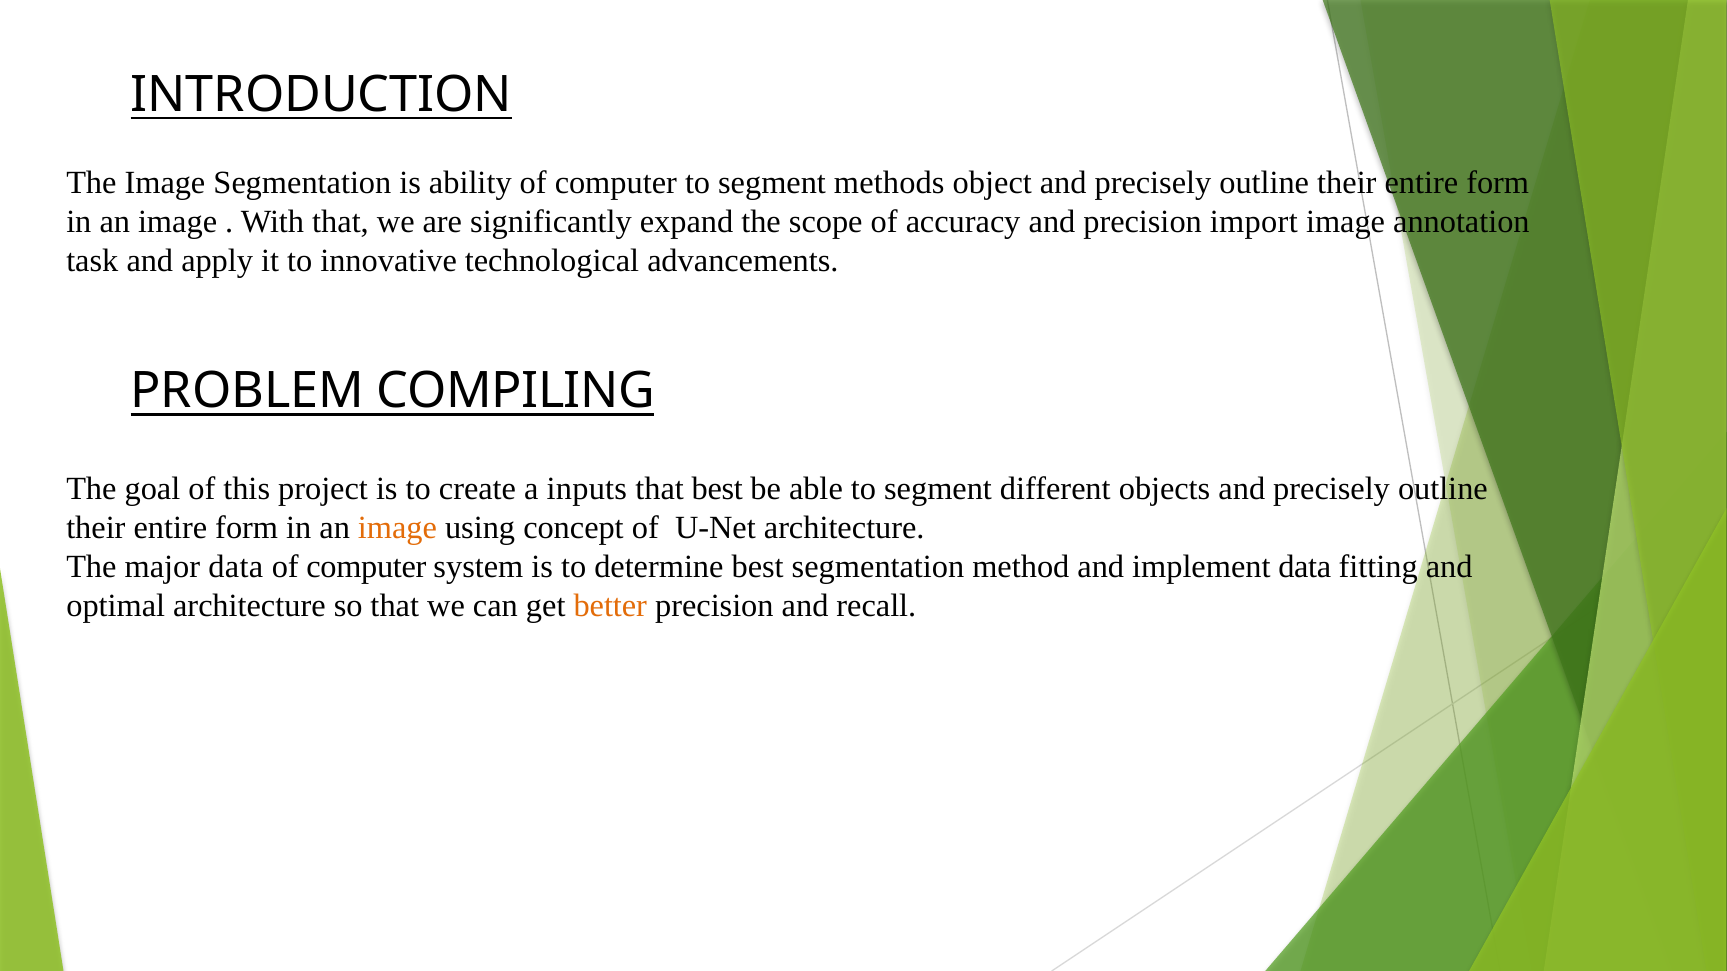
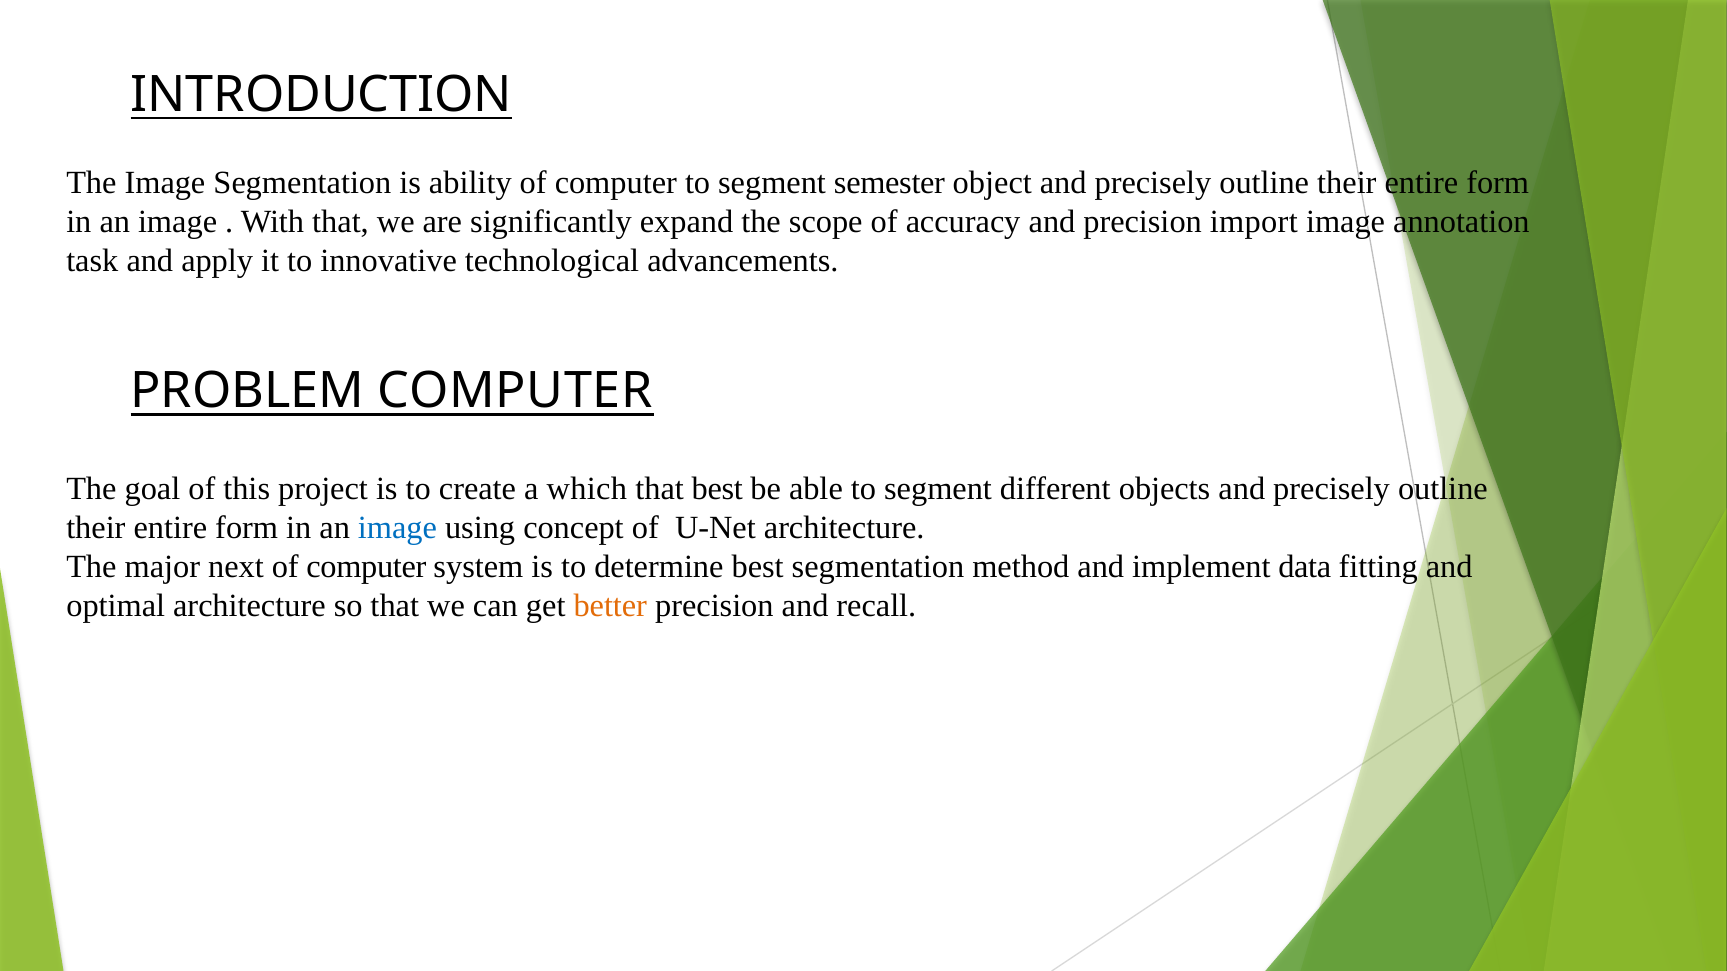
methods: methods -> semester
PROBLEM COMPILING: COMPILING -> COMPUTER
inputs: inputs -> which
image at (397, 528) colour: orange -> blue
major data: data -> next
